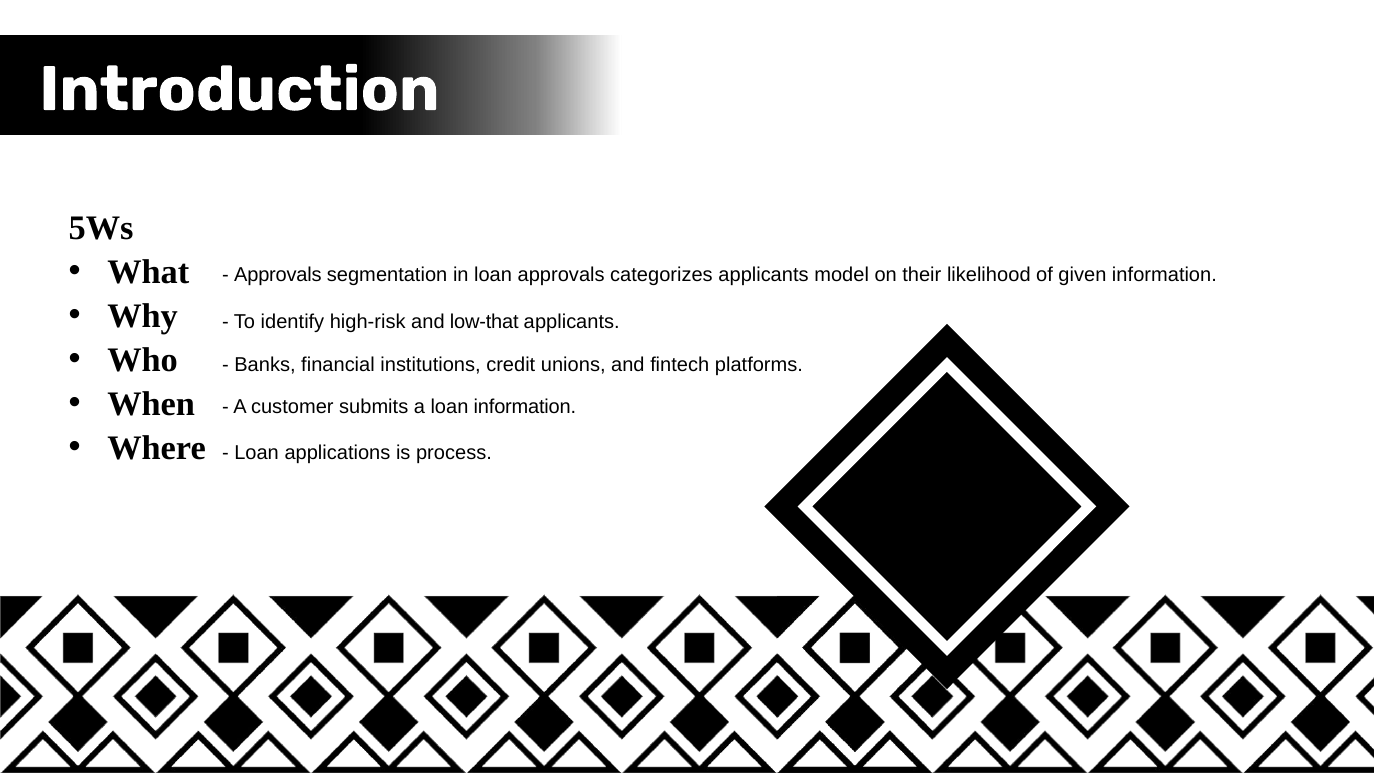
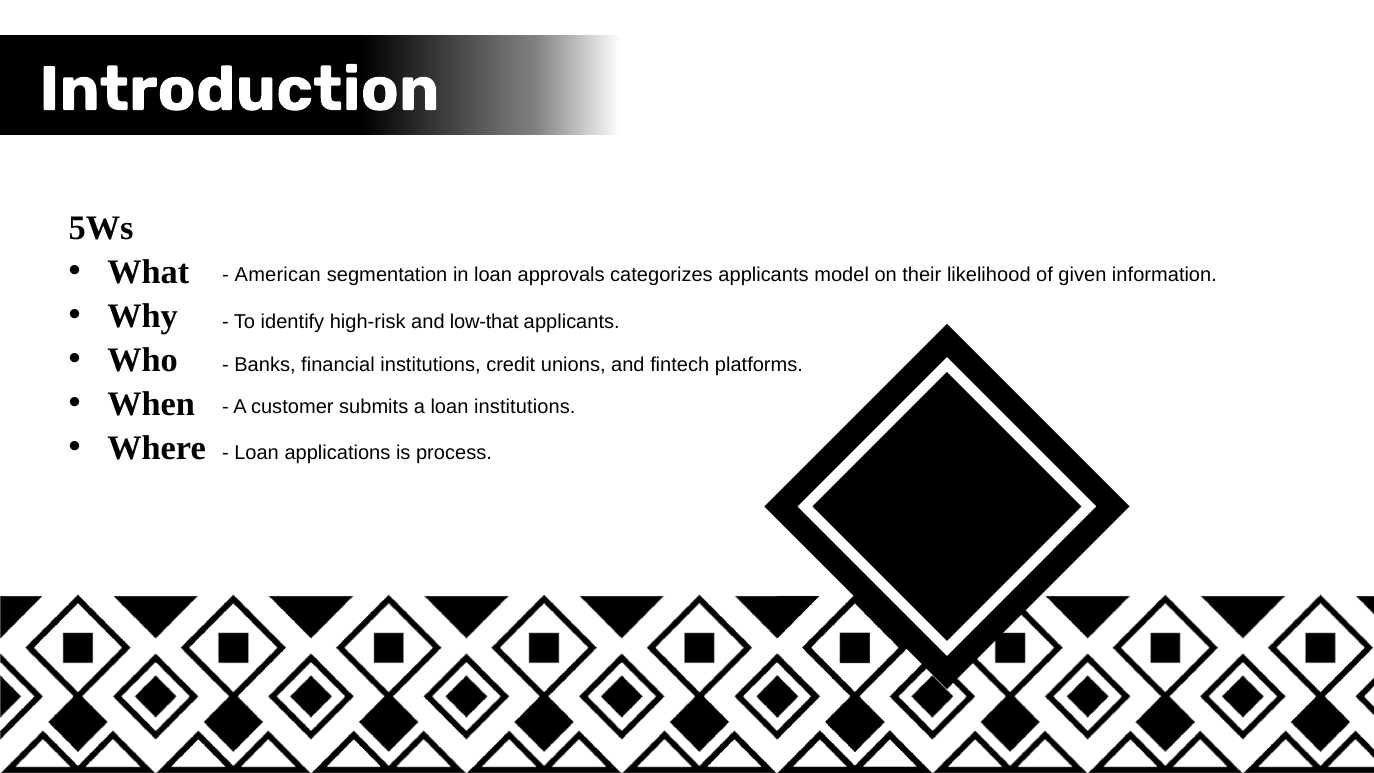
Approvals at (278, 275): Approvals -> American
loan information: information -> institutions
